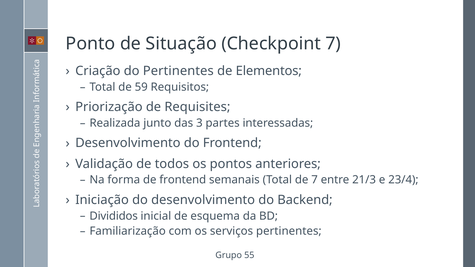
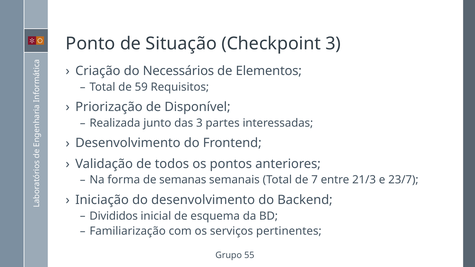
Checkpoint 7: 7 -> 3
do Pertinentes: Pertinentes -> Necessários
Requisites: Requisites -> Disponível
de frontend: frontend -> semanas
23/4: 23/4 -> 23/7
